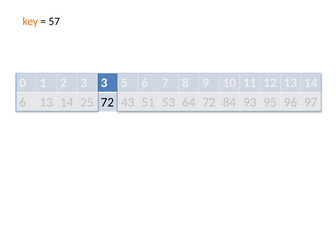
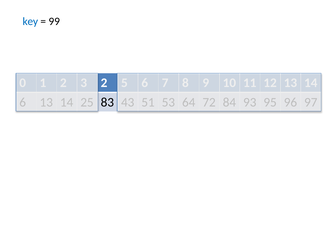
key colour: orange -> blue
57: 57 -> 99
3 at (104, 83): 3 -> 2
72 at (107, 102): 72 -> 83
